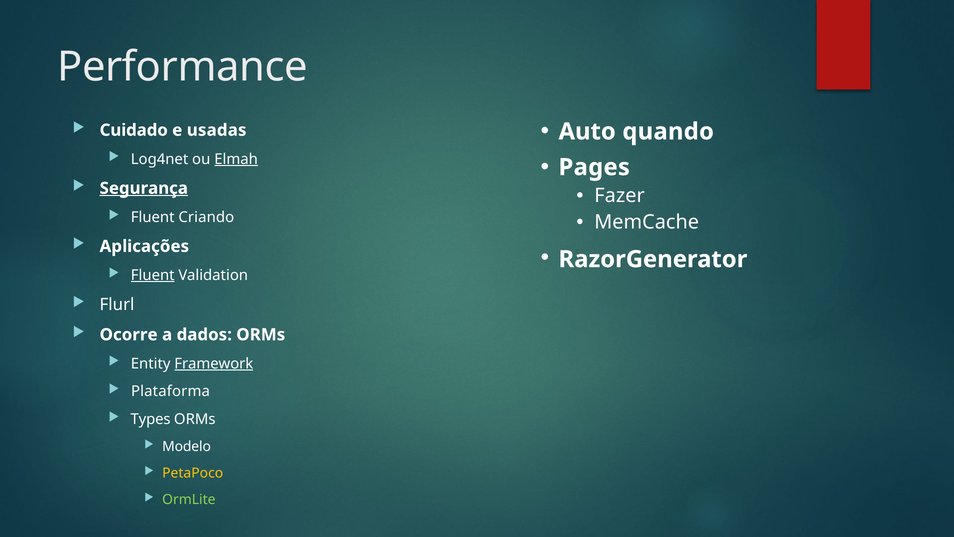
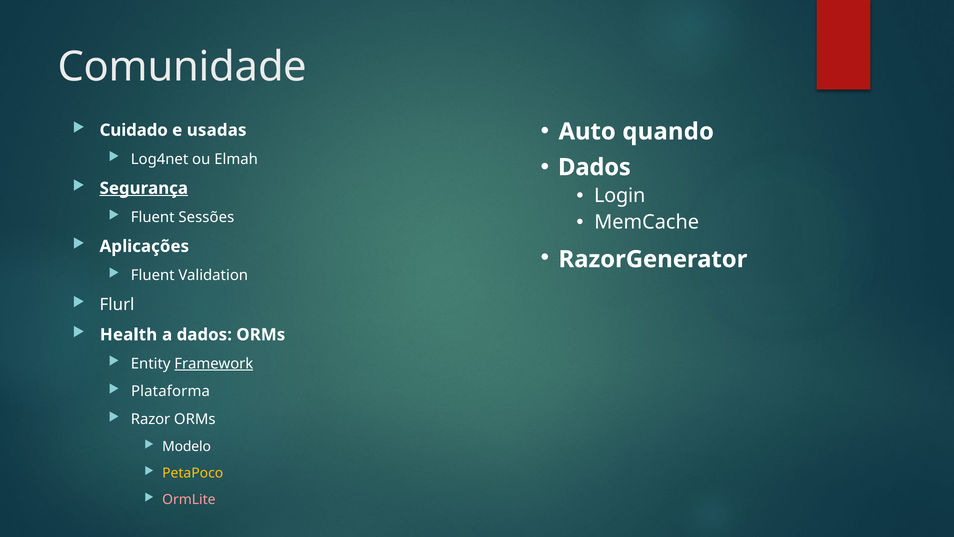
Performance: Performance -> Comunidade
Elmah underline: present -> none
Pages at (594, 167): Pages -> Dados
Fazer: Fazer -> Login
Criando: Criando -> Sessões
Fluent at (153, 275) underline: present -> none
Ocorre: Ocorre -> Health
Types: Types -> Razor
OrmLite colour: light green -> pink
